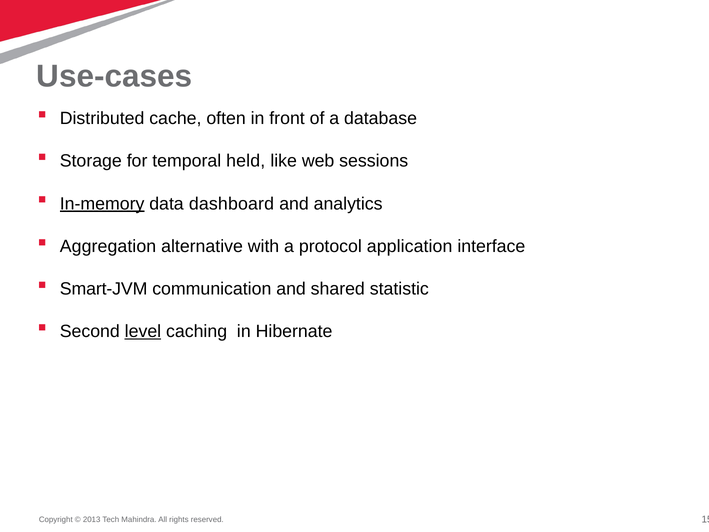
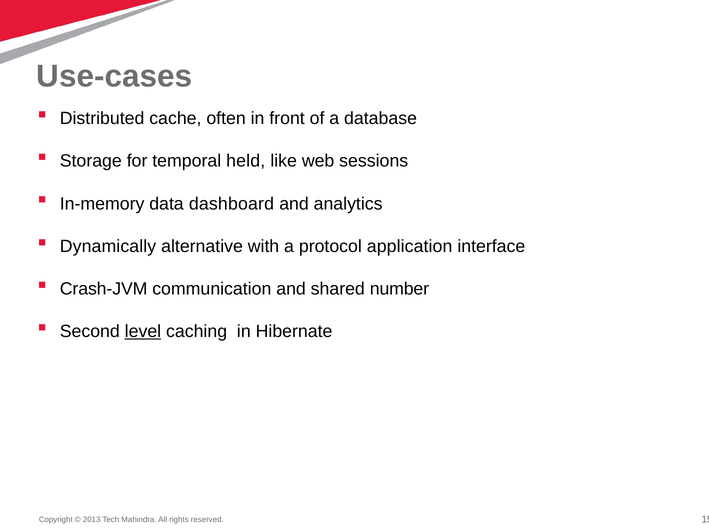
In-memory underline: present -> none
Aggregation: Aggregation -> Dynamically
Smart-JVM: Smart-JVM -> Crash-JVM
statistic: statistic -> number
